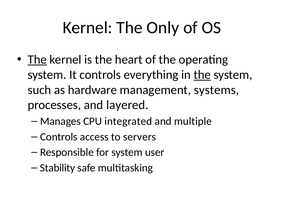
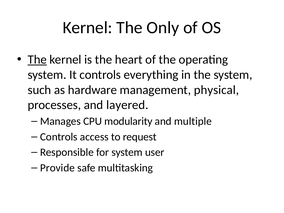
the at (202, 75) underline: present -> none
systems: systems -> physical
integrated: integrated -> modularity
servers: servers -> request
Stability: Stability -> Provide
